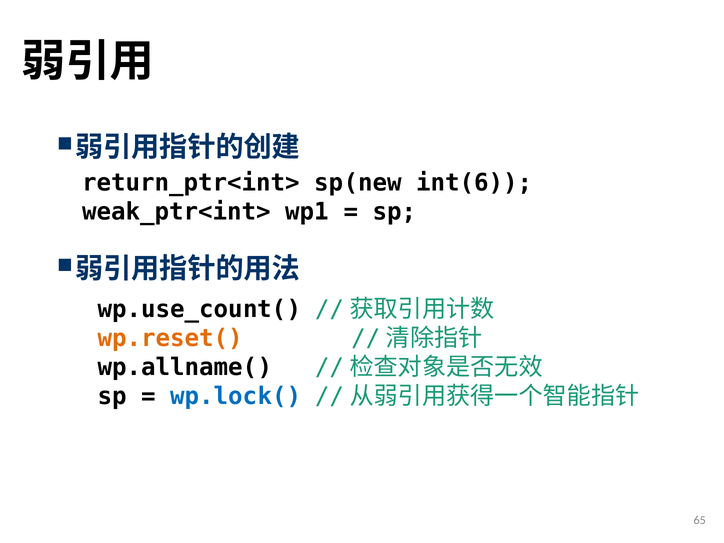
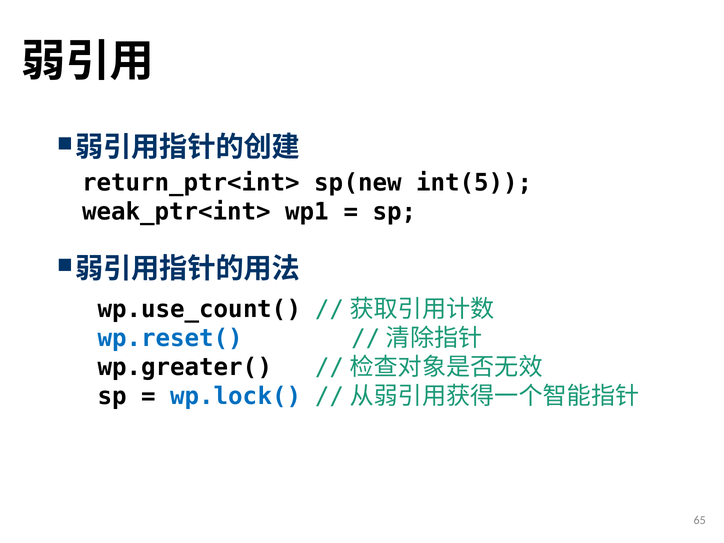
int(6: int(6 -> int(5
wp.reset( colour: orange -> blue
wp.allname(: wp.allname( -> wp.greater(
